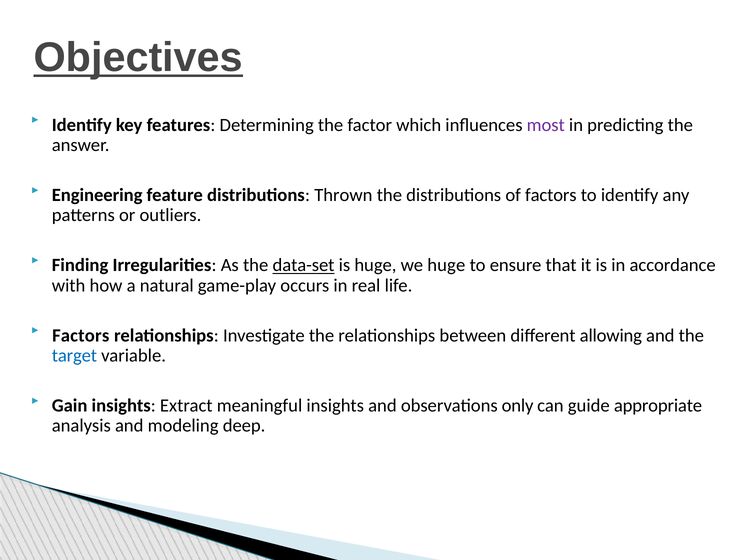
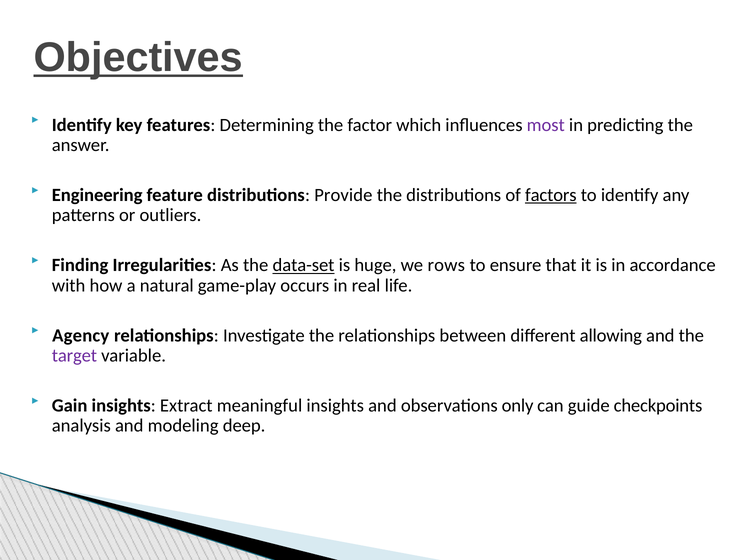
Thrown: Thrown -> Provide
factors at (551, 195) underline: none -> present
we huge: huge -> rows
Factors at (81, 335): Factors -> Agency
target colour: blue -> purple
appropriate: appropriate -> checkpoints
